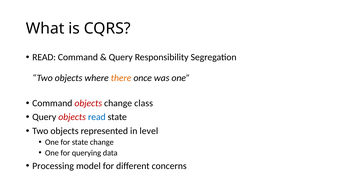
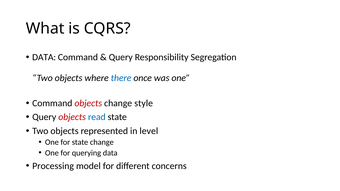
READ at (44, 57): READ -> DATA
there colour: orange -> blue
class: class -> style
